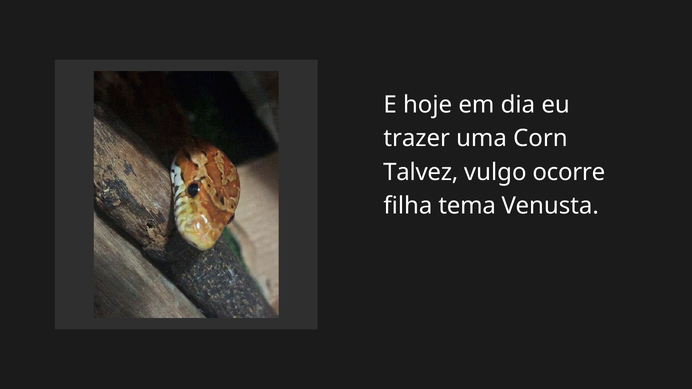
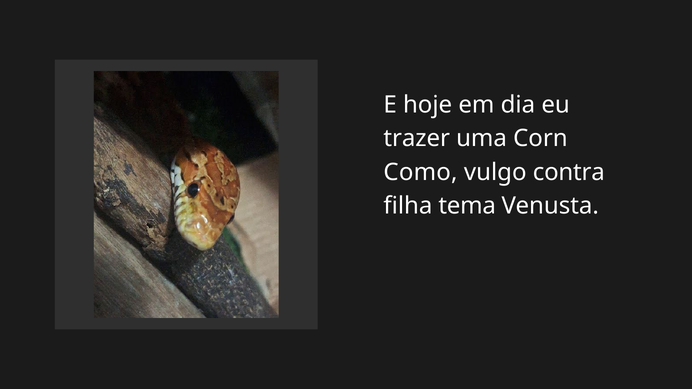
Talvez: Talvez -> Como
ocorre: ocorre -> contra
